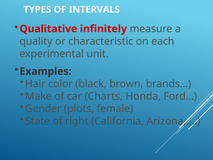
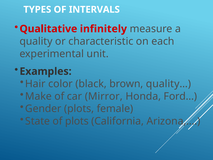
brands…: brands… -> quality…
Charts: Charts -> Mirror
of right: right -> plots
